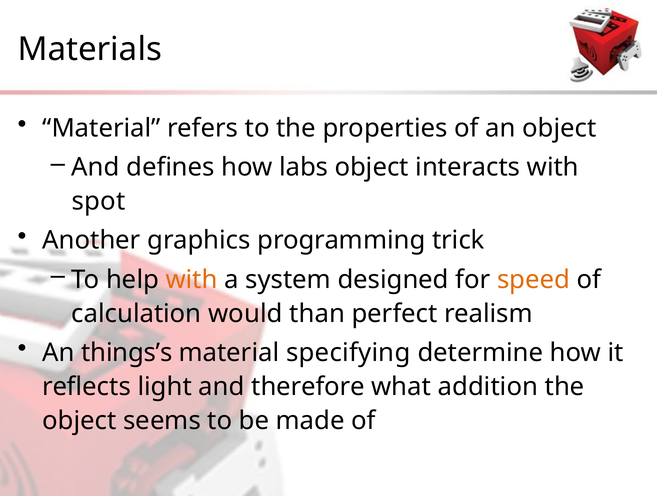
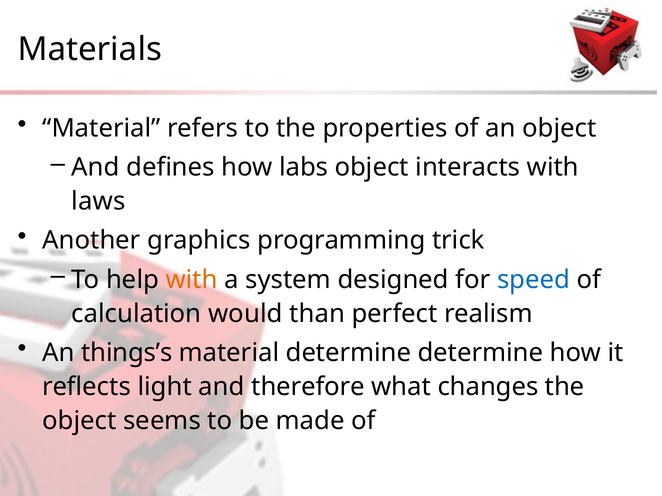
spot: spot -> laws
speed colour: orange -> blue
material specifying: specifying -> determine
addition: addition -> changes
